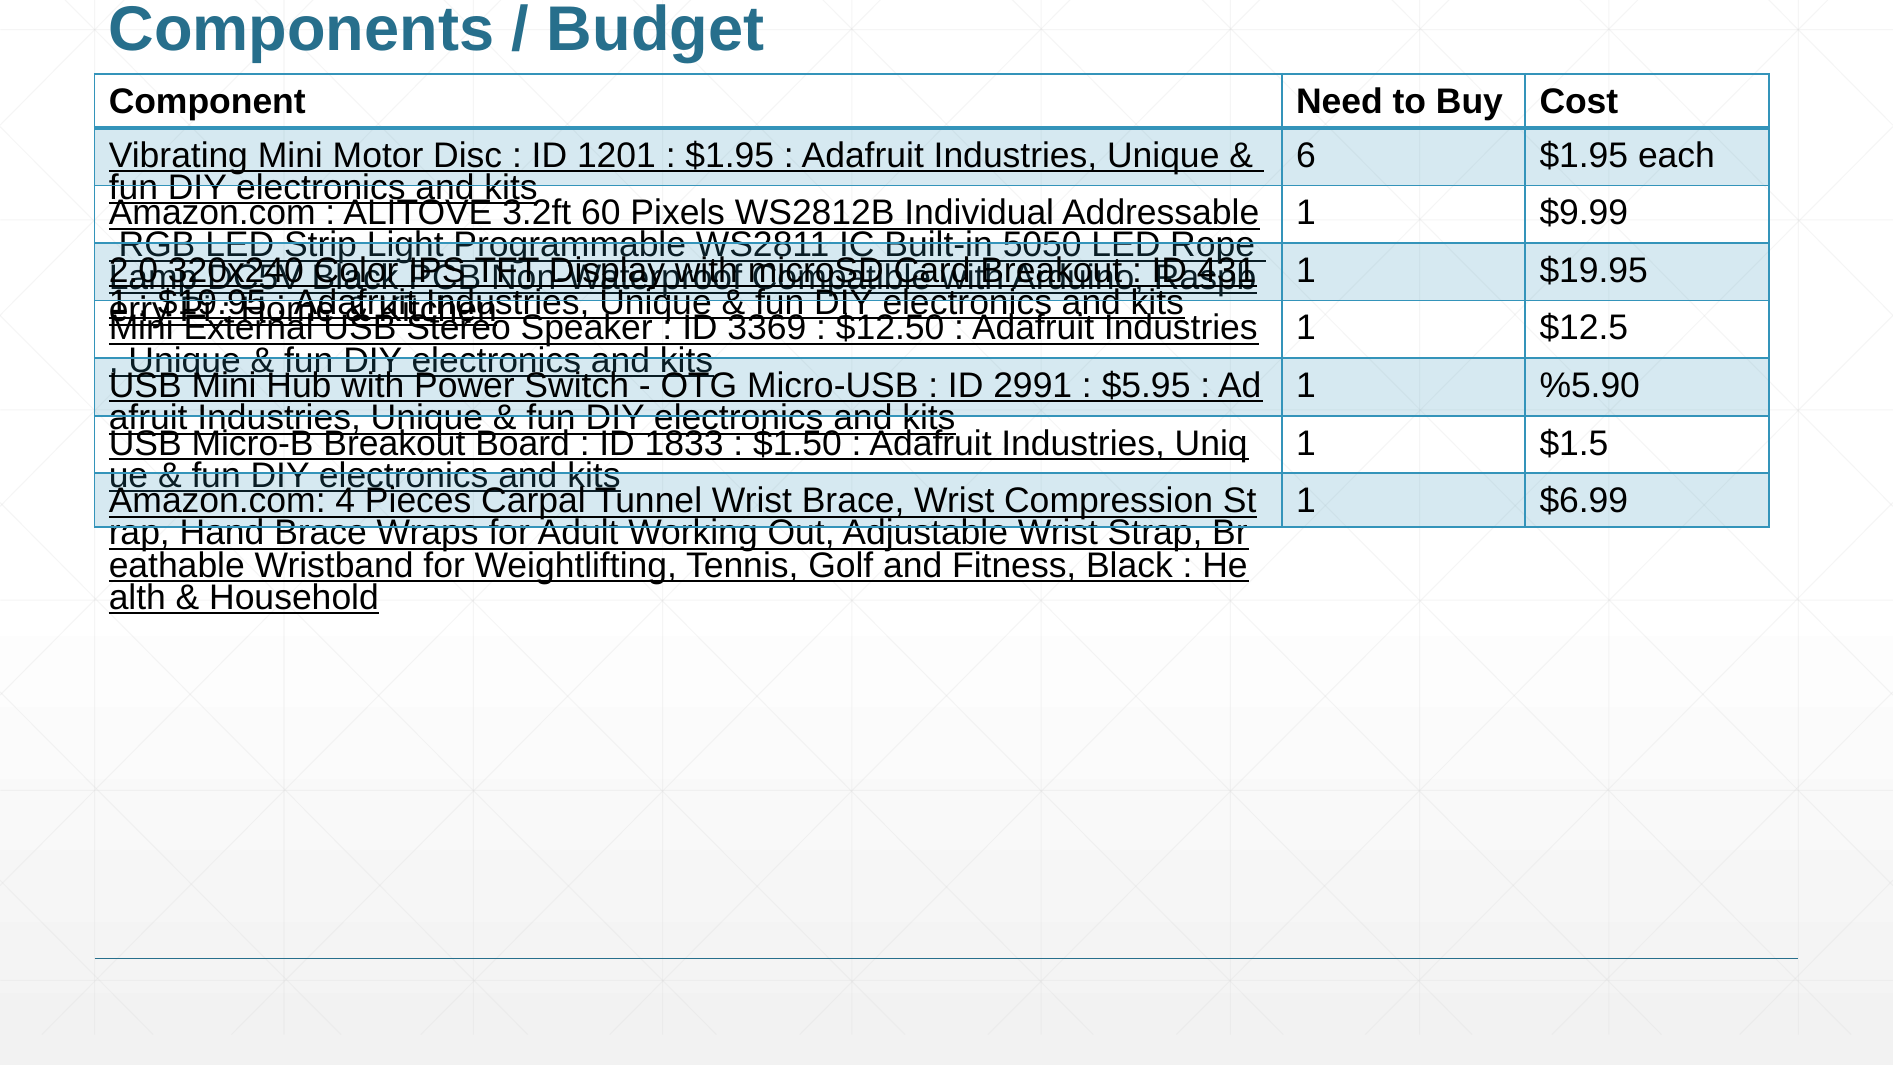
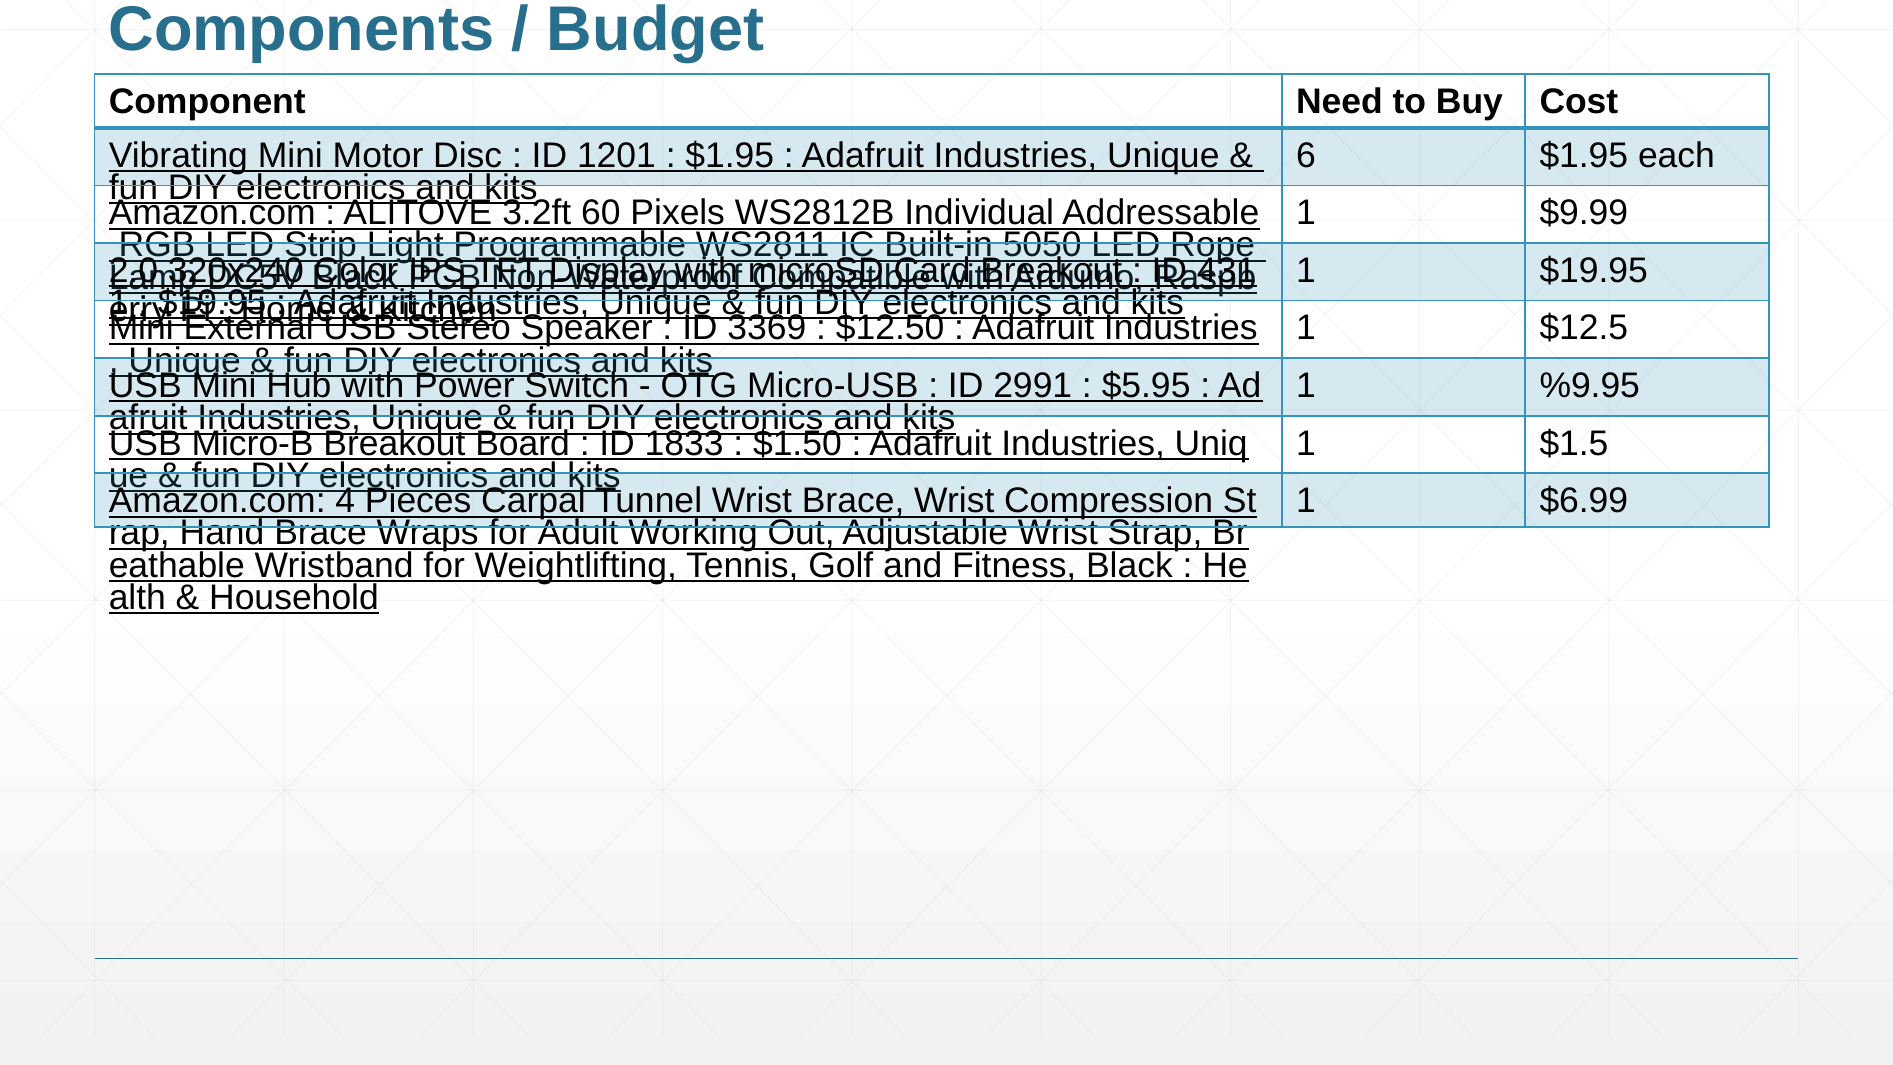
%5.90: %5.90 -> %9.95
